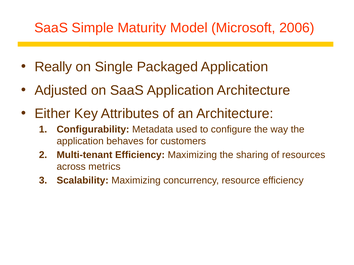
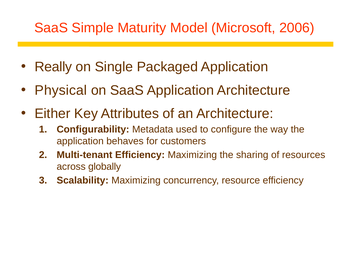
Adjusted: Adjusted -> Physical
metrics: metrics -> globally
